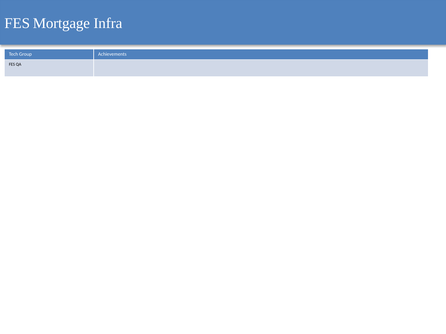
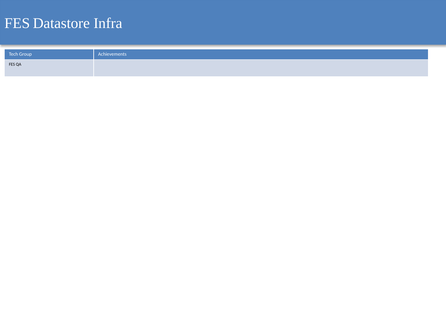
Mortgage: Mortgage -> Datastore
